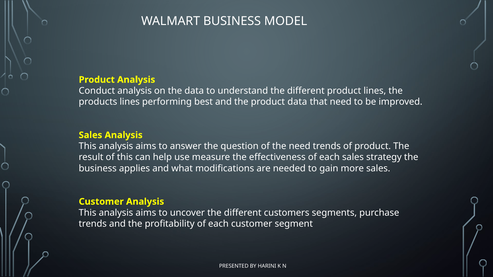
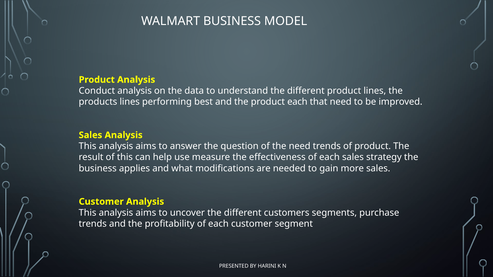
product data: data -> each
